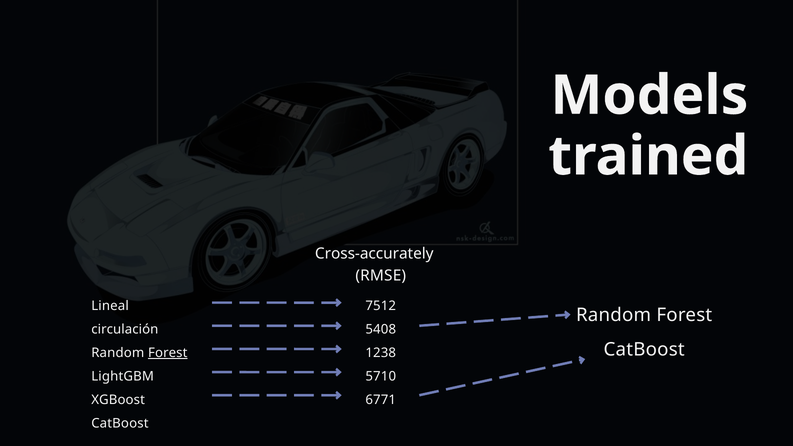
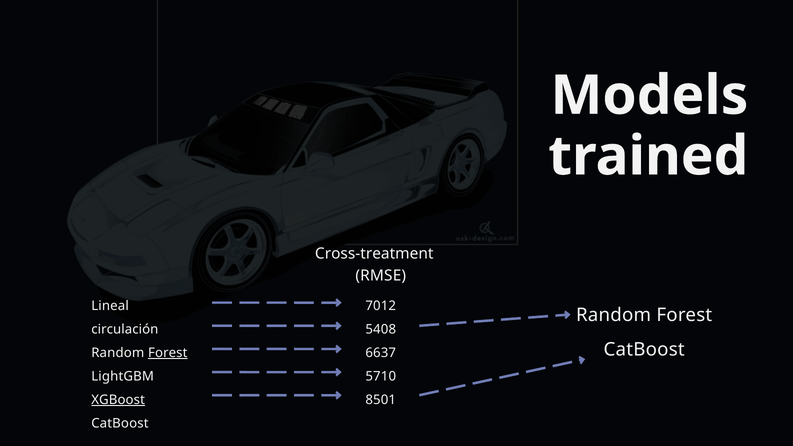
Cross-accurately: Cross-accurately -> Cross-treatment
7512: 7512 -> 7012
1238: 1238 -> 6637
XGBoost underline: none -> present
6771: 6771 -> 8501
